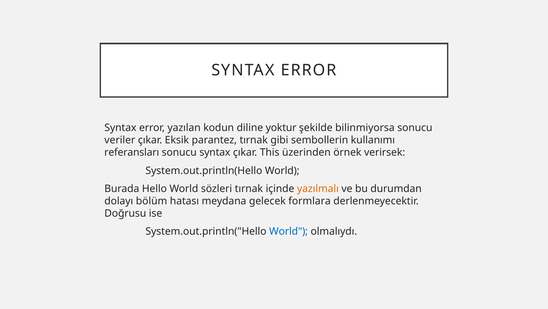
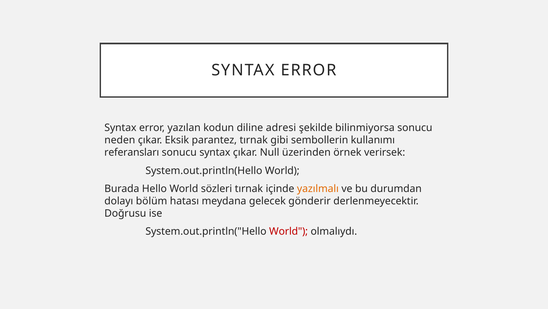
yoktur: yoktur -> adresi
veriler: veriler -> neden
This: This -> Null
formlara: formlara -> gönderir
World at (289, 231) colour: blue -> red
